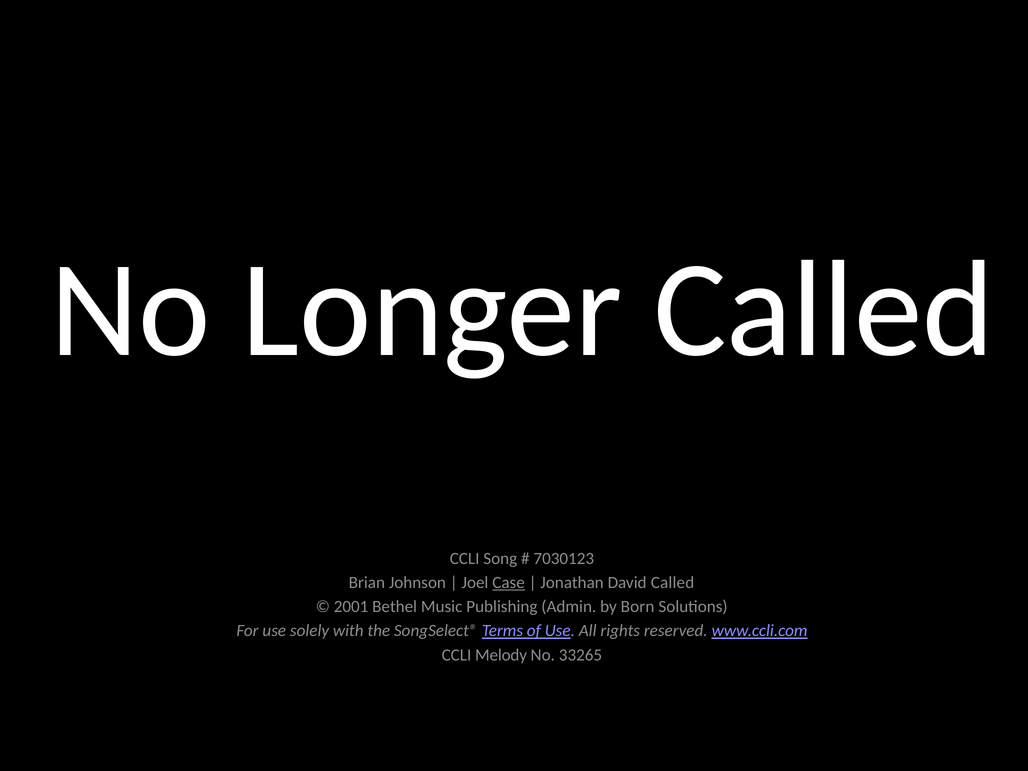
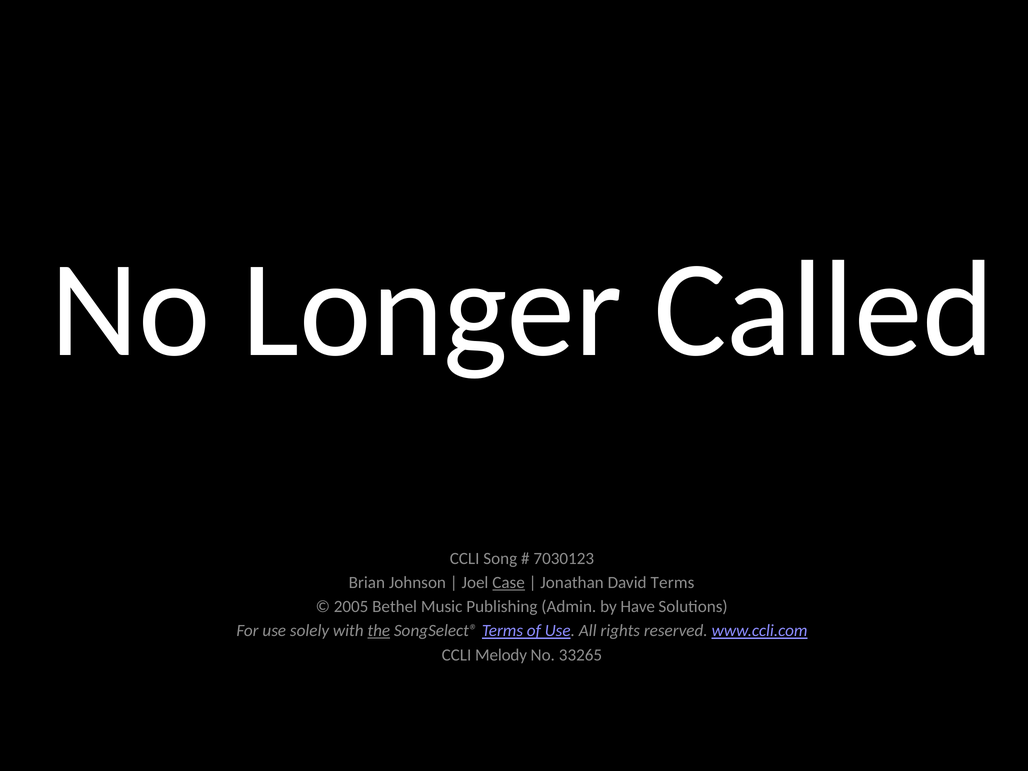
David Called: Called -> Terms
2001: 2001 -> 2005
Born: Born -> Have
the underline: none -> present
